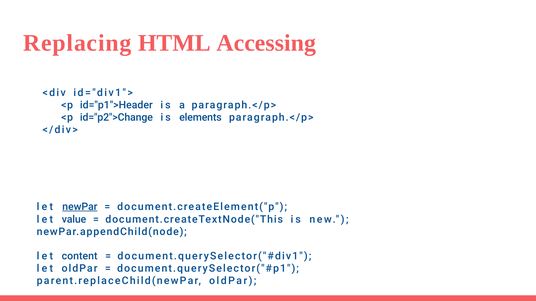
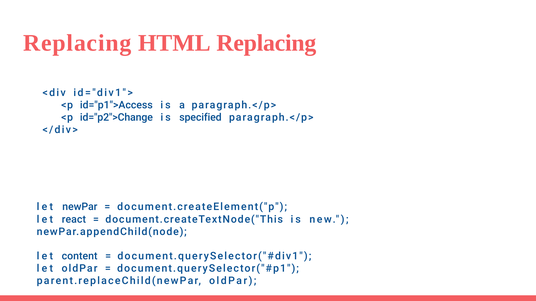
HTML Accessing: Accessing -> Replacing
id="p1">Header: id="p1">Header -> id="p1">Access
elements: elements -> specified
newPar underline: present -> none
value: value -> react
